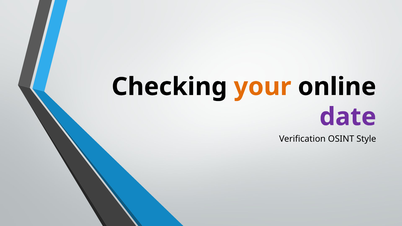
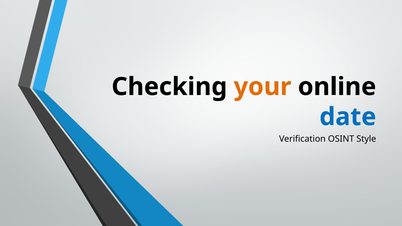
date colour: purple -> blue
